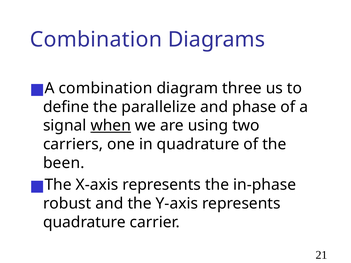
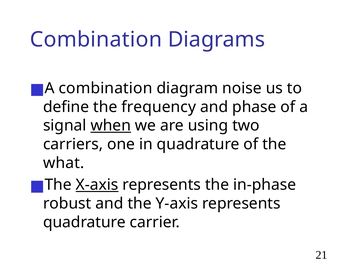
three: three -> noise
parallelize: parallelize -> frequency
been: been -> what
X-axis underline: none -> present
